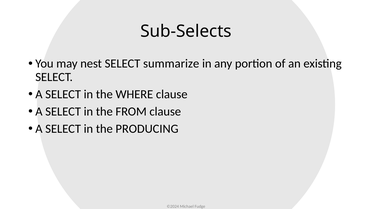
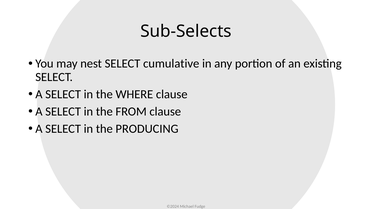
summarize: summarize -> cumulative
